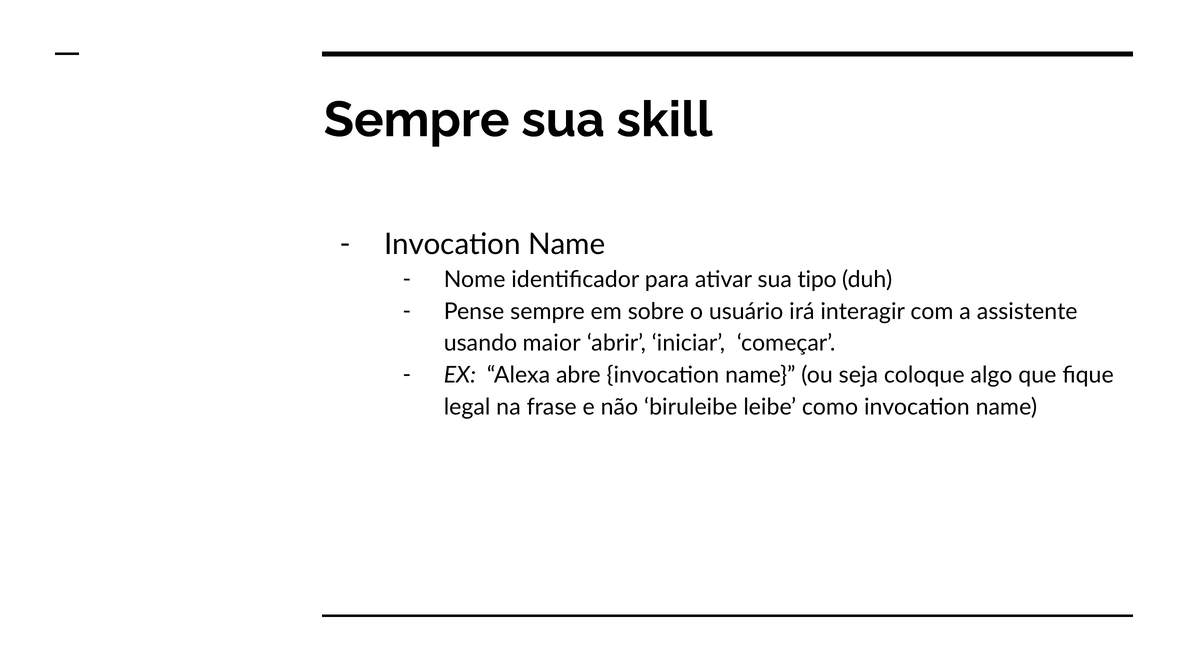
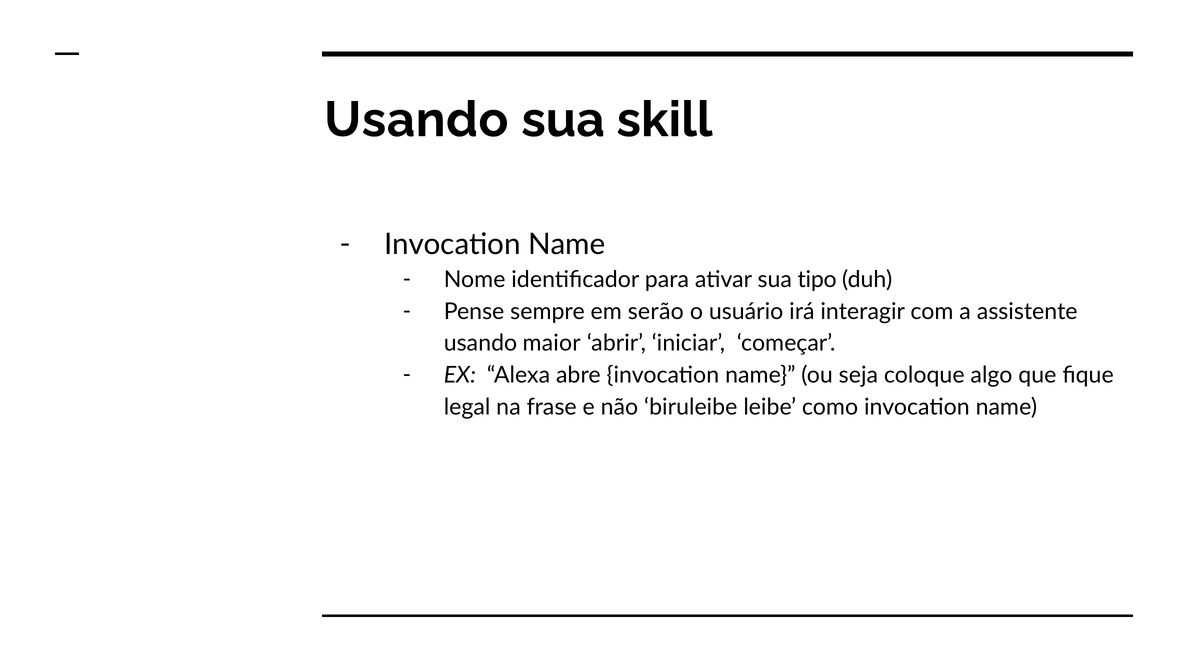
Sempre at (417, 120): Sempre -> Usando
sobre: sobre -> serão
